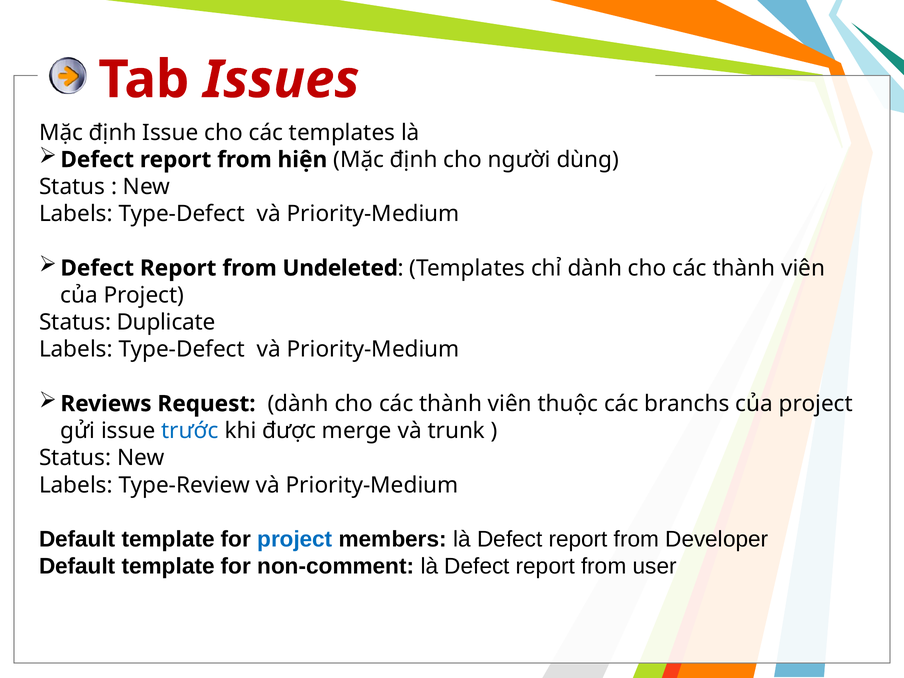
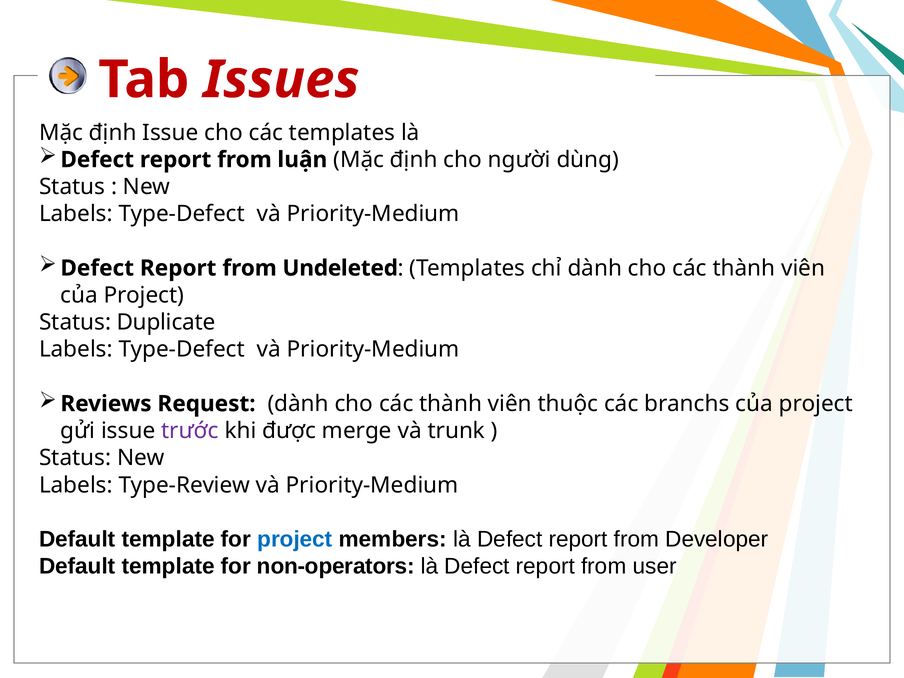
hiện: hiện -> luận
trước colour: blue -> purple
non-comment: non-comment -> non-operators
